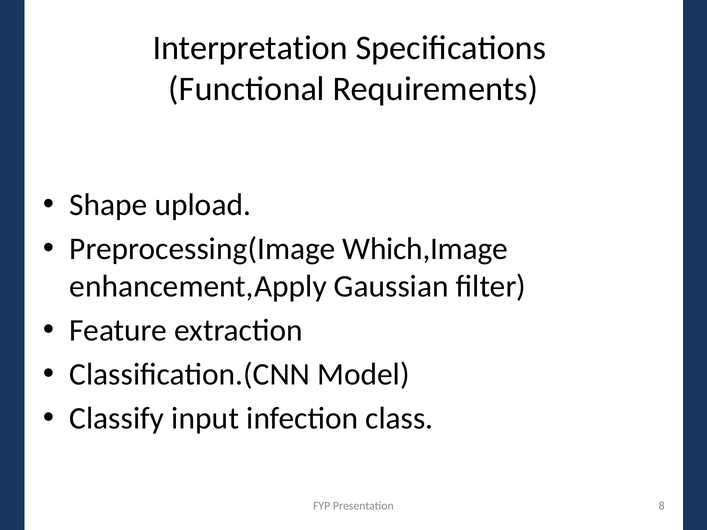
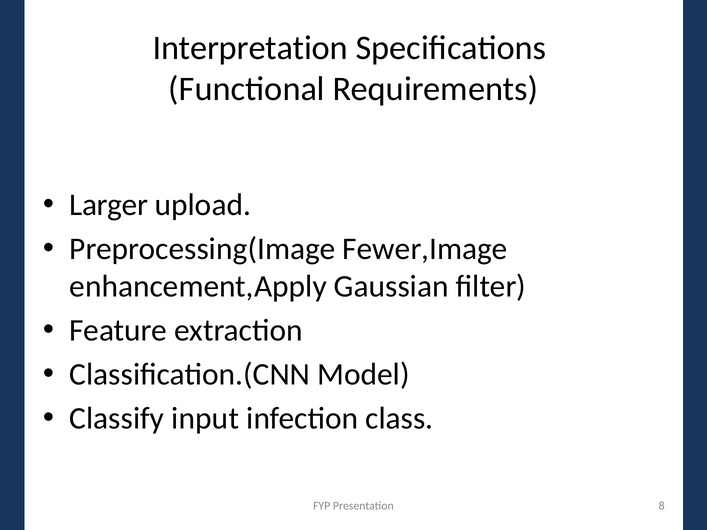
Shape: Shape -> Larger
Which,Image: Which,Image -> Fewer,Image
